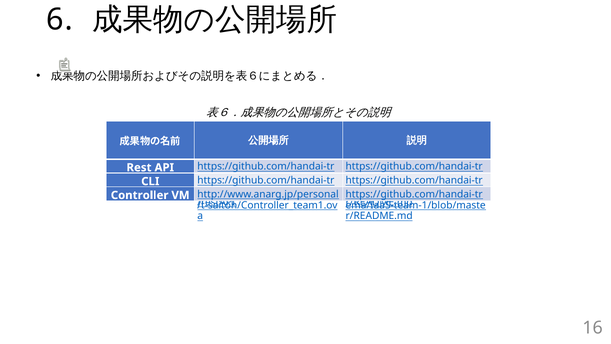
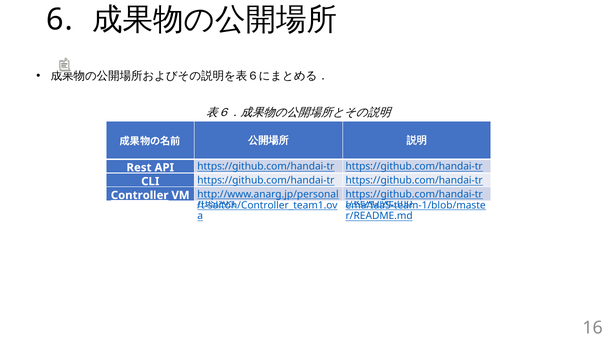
Controller underline: none -> present
